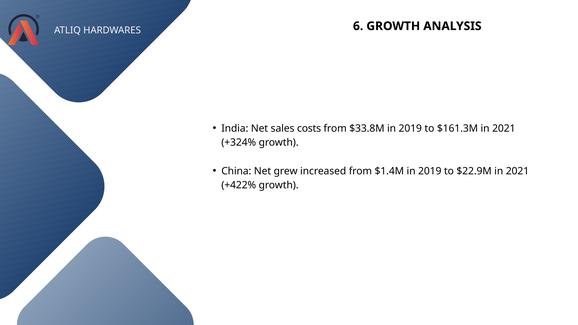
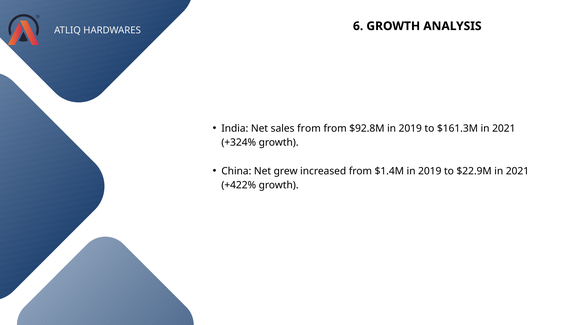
sales costs: costs -> from
$33.8M: $33.8M -> $92.8M
